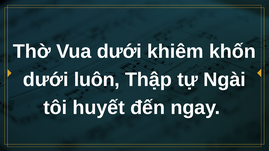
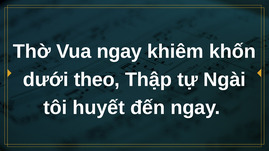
Vua dưới: dưới -> ngay
luôn: luôn -> theo
